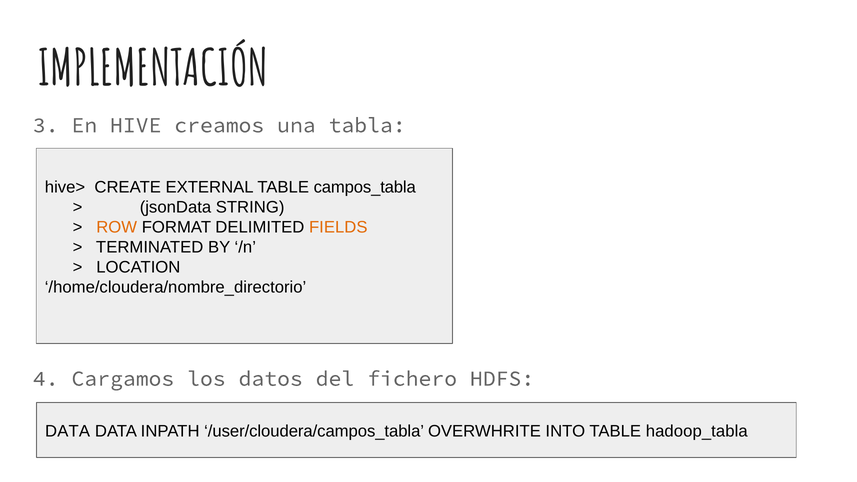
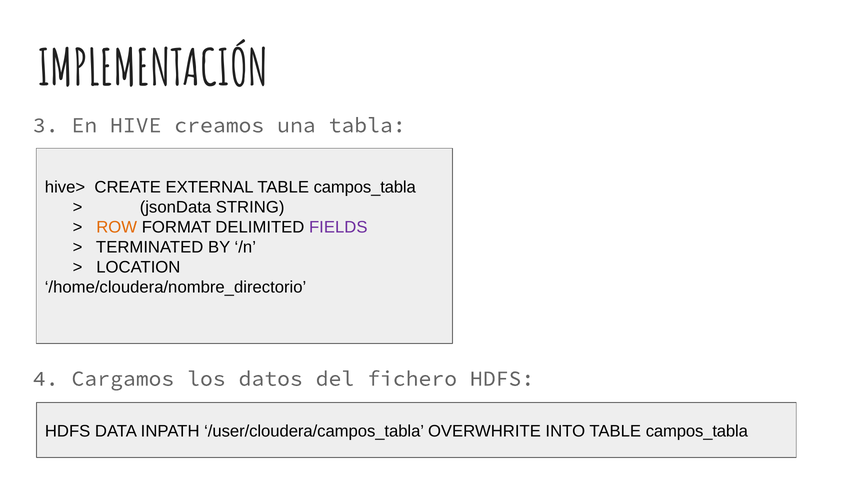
FIELDS colour: orange -> purple
DATA at (68, 431): DATA -> HDFS
INTO TABLE hadoop_tabla: hadoop_tabla -> campos_tabla
